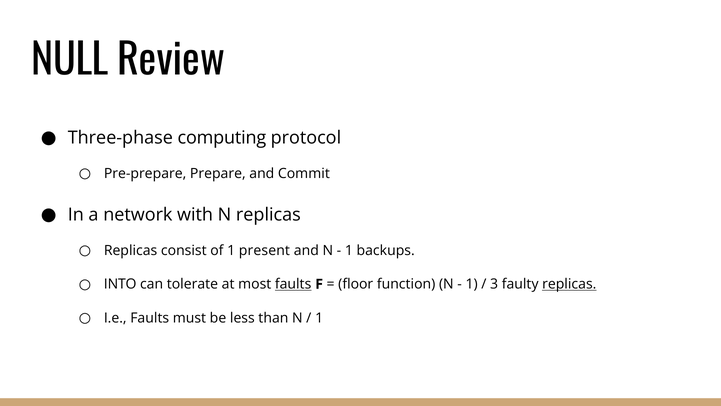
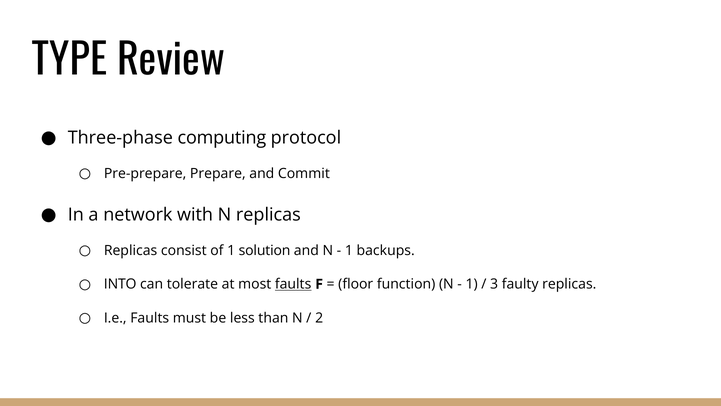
NULL: NULL -> TYPE
present: present -> solution
replicas at (569, 284) underline: present -> none
1 at (319, 318): 1 -> 2
